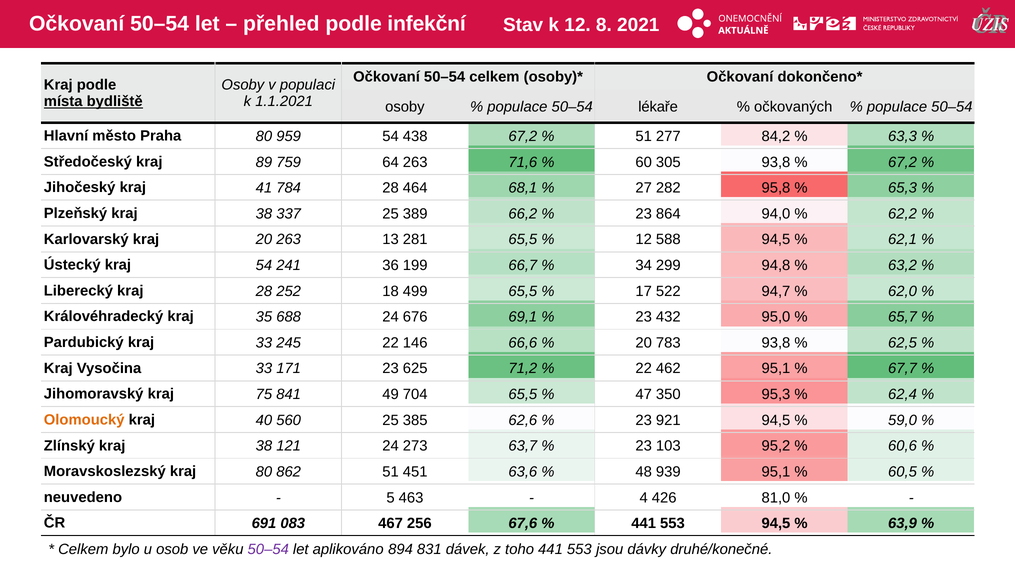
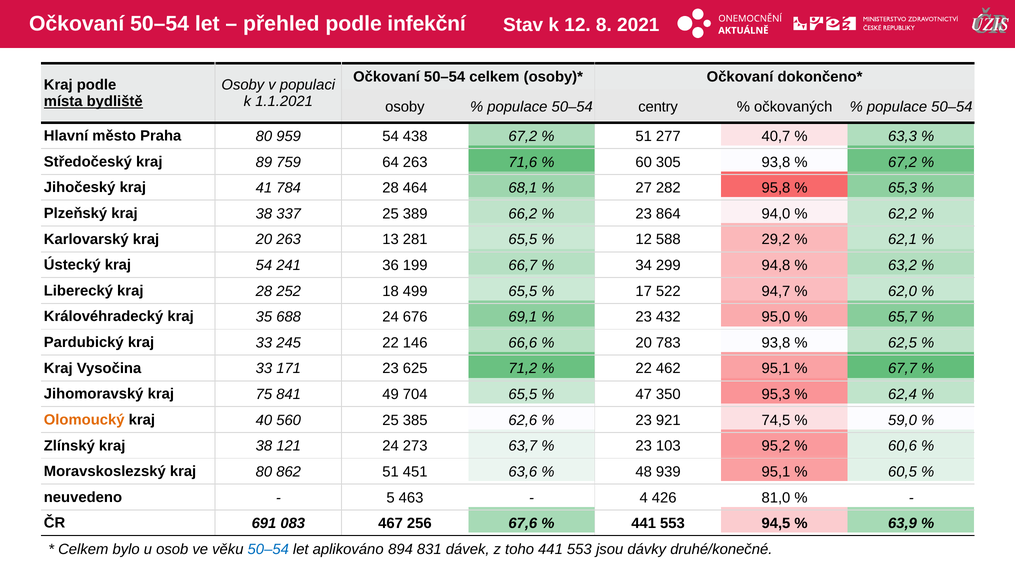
lékaře: lékaře -> centry
84,2: 84,2 -> 40,7
588 94,5: 94,5 -> 29,2
921 94,5: 94,5 -> 74,5
50–54 at (268, 549) colour: purple -> blue
